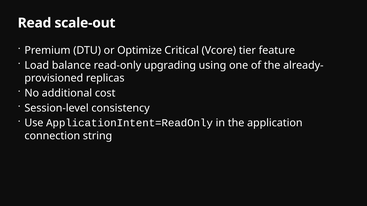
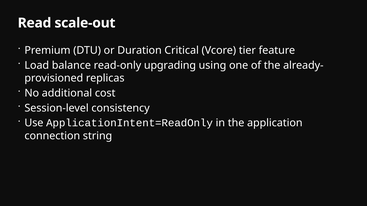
Optimize: Optimize -> Duration
